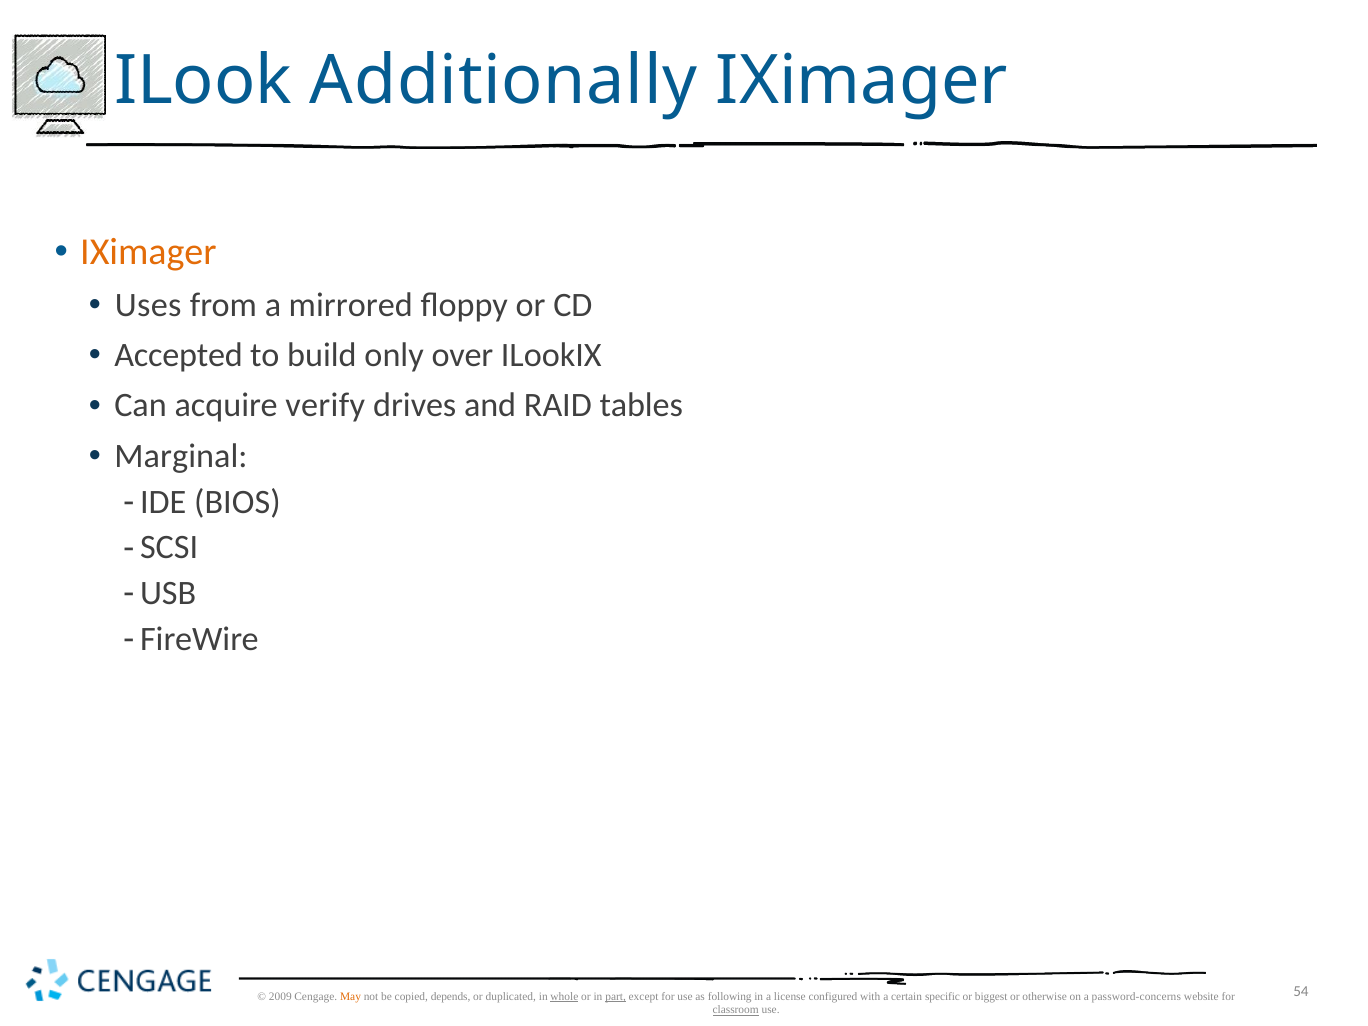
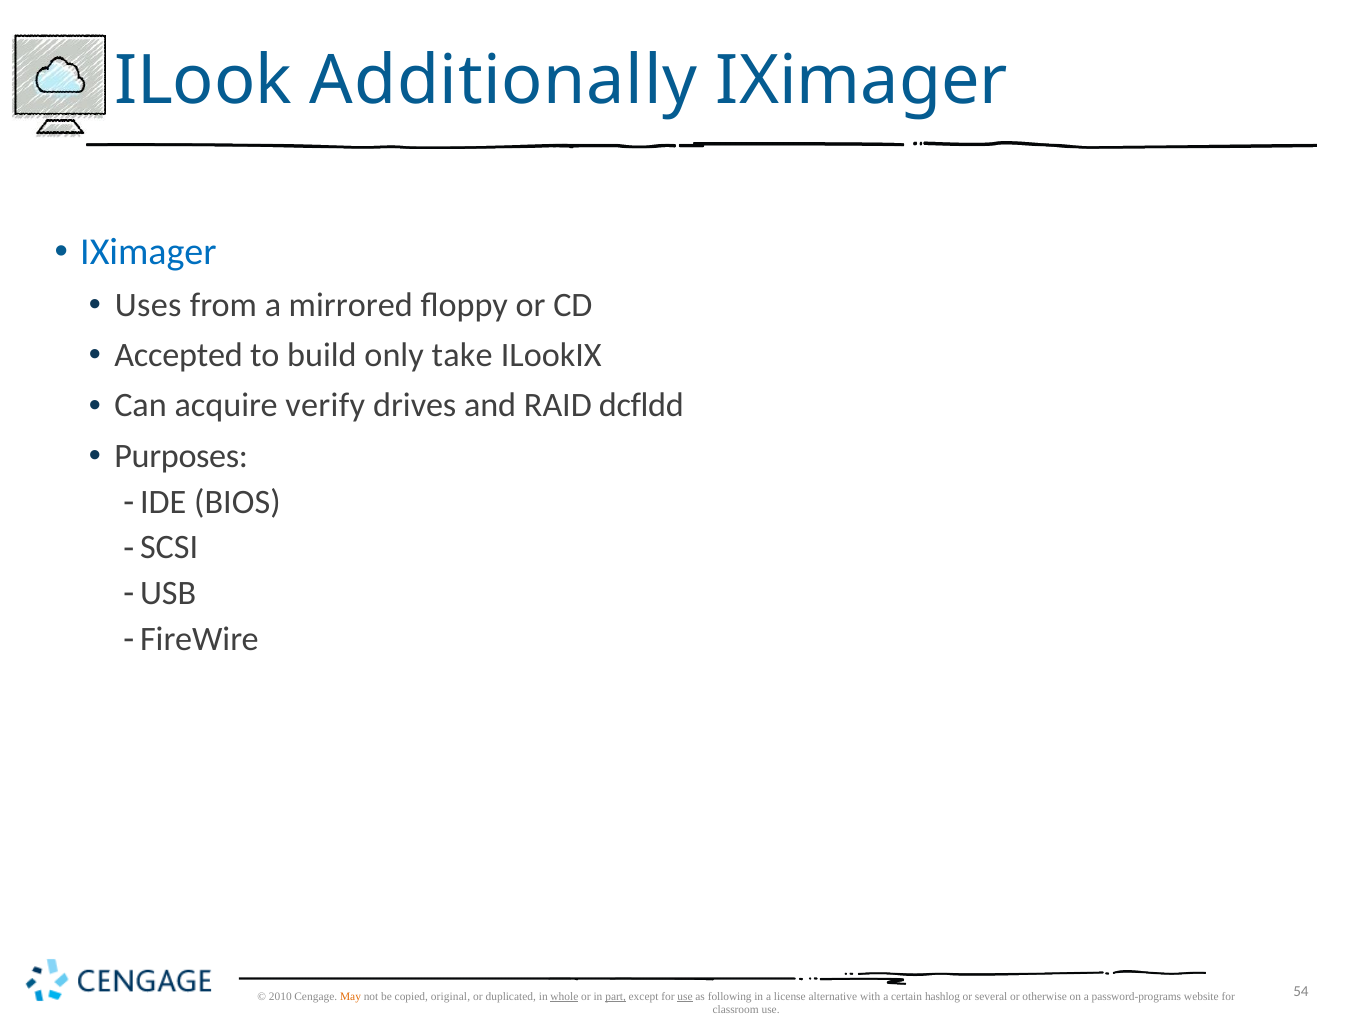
IXimager at (148, 252) colour: orange -> blue
over: over -> take
tables: tables -> dcfldd
Marginal: Marginal -> Purposes
2009: 2009 -> 2010
depends: depends -> original
use at (685, 996) underline: none -> present
configured: configured -> alternative
specific: specific -> hashlog
biggest: biggest -> several
password-concerns: password-concerns -> password-programs
classroom underline: present -> none
